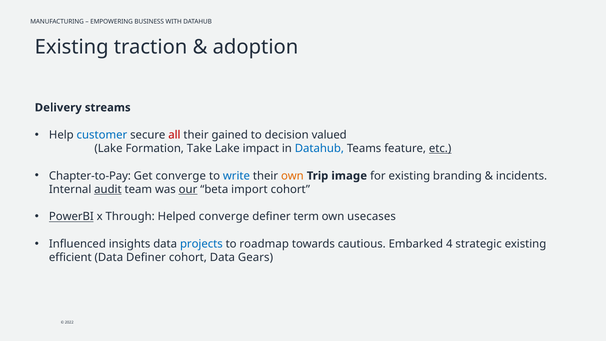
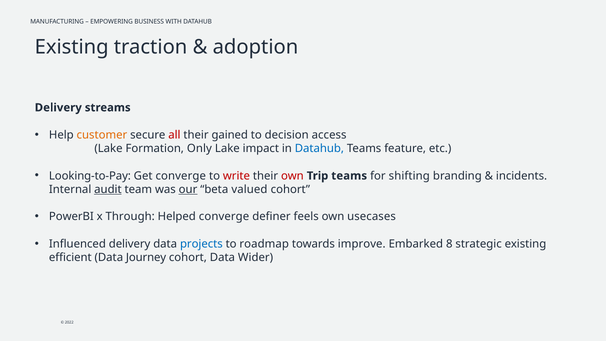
customer colour: blue -> orange
valued: valued -> access
Take: Take -> Only
etc underline: present -> none
Chapter-to-Pay: Chapter-to-Pay -> Looking-to-Pay
write colour: blue -> red
own at (292, 176) colour: orange -> red
Trip image: image -> teams
for existing: existing -> shifting
import: import -> valued
PowerBI underline: present -> none
term: term -> feels
Influenced insights: insights -> delivery
cautious: cautious -> improve
4: 4 -> 8
Data Definer: Definer -> Journey
Gears: Gears -> Wider
